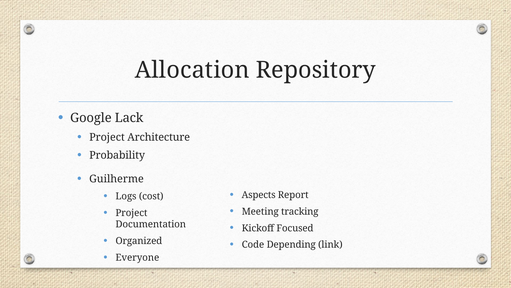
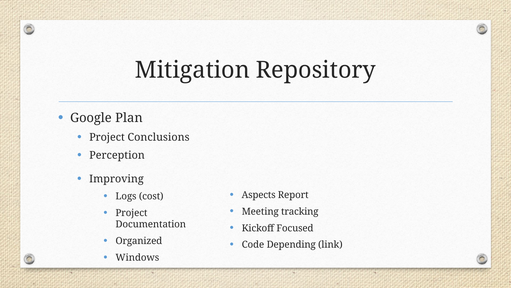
Allocation: Allocation -> Mitigation
Lack: Lack -> Plan
Architecture: Architecture -> Conclusions
Probability: Probability -> Perception
Guilherme: Guilherme -> Improving
Everyone: Everyone -> Windows
